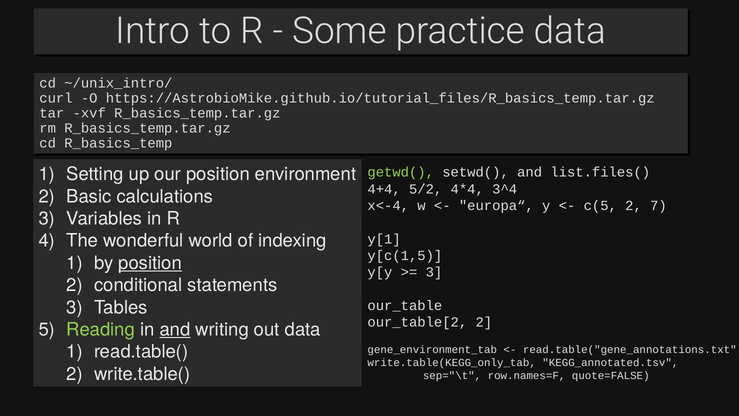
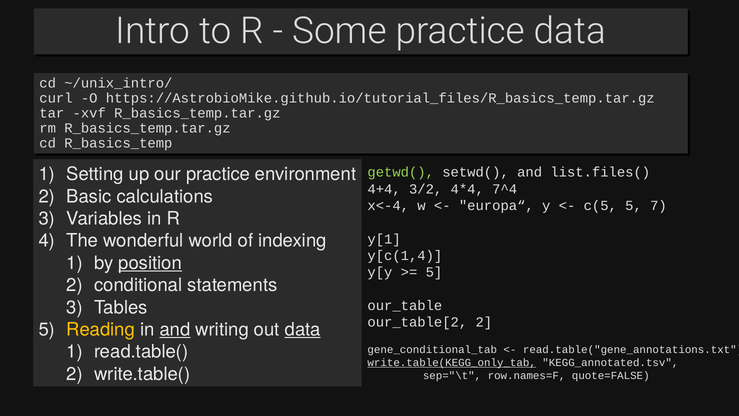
our position: position -> practice
5/2: 5/2 -> 3/2
3^4: 3^4 -> 7^4
c(5 2: 2 -> 5
y[c(1,5: y[c(1,5 -> y[c(1,4
3 at (434, 272): 3 -> 5
Reading colour: light green -> yellow
data at (303, 329) underline: none -> present
gene_environment_tab: gene_environment_tab -> gene_conditional_tab
write.table(KEGG_only_tab underline: none -> present
